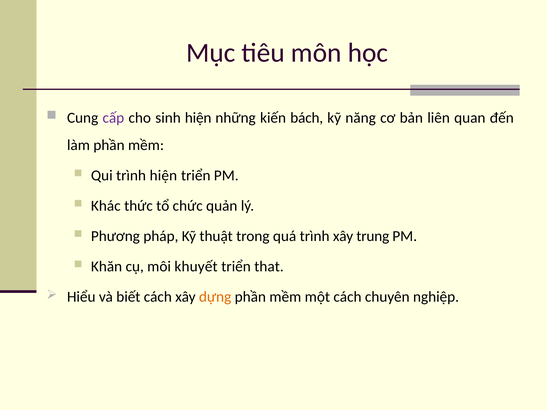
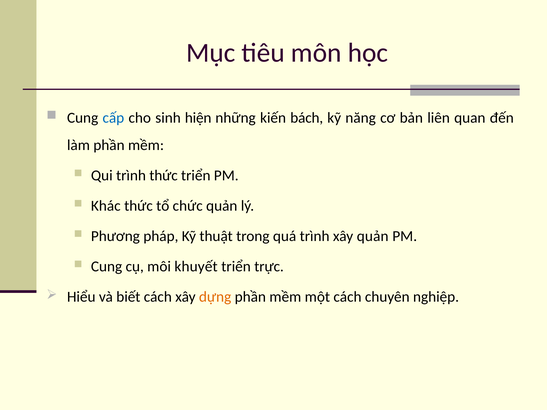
cấp colour: purple -> blue
trình hiện: hiện -> thức
xây trung: trung -> quản
Khăn at (107, 267): Khăn -> Cung
that: that -> trực
